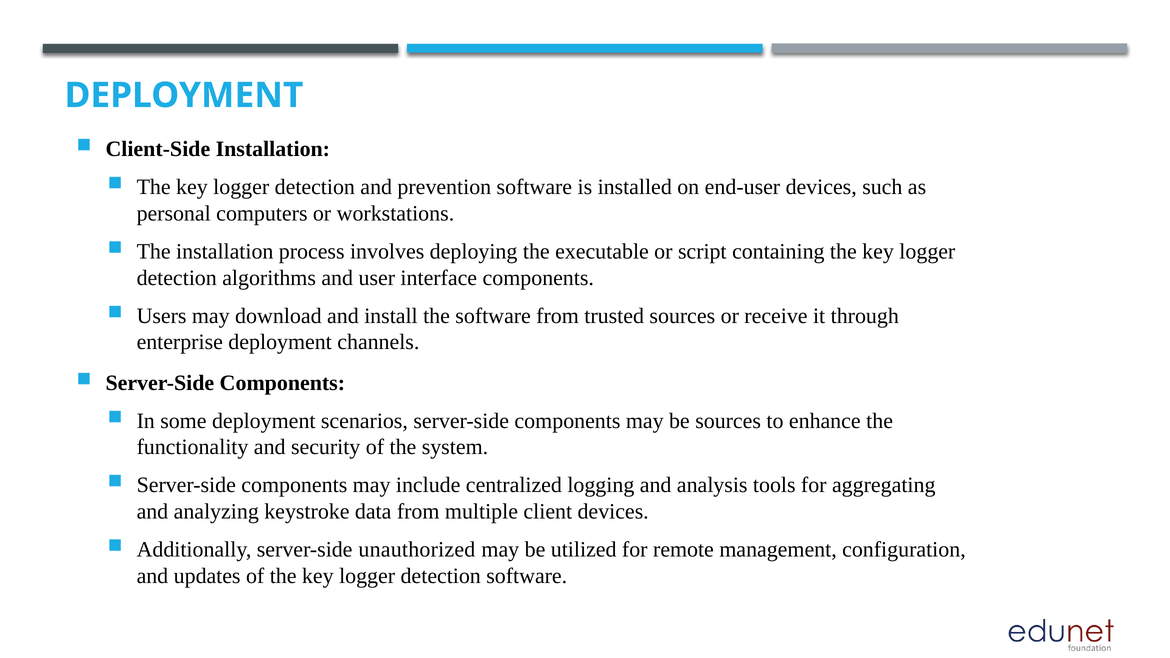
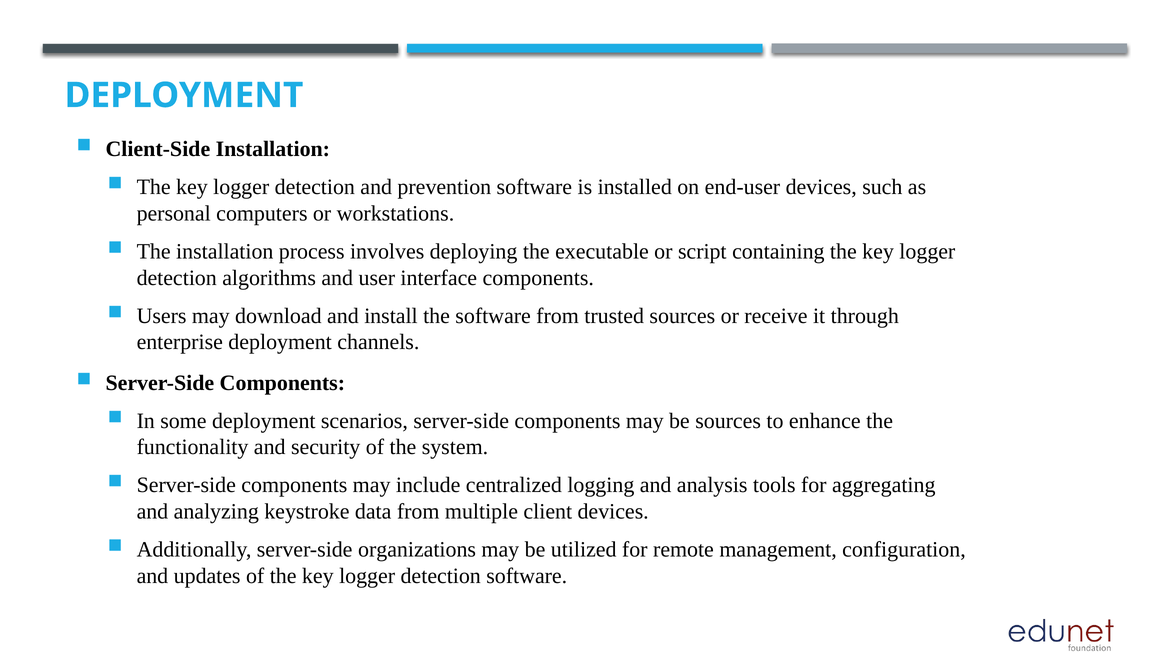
unauthorized: unauthorized -> organizations
